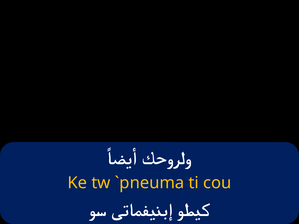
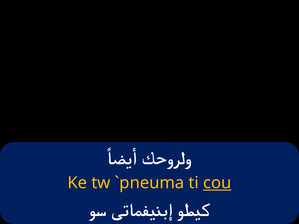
cou underline: none -> present
